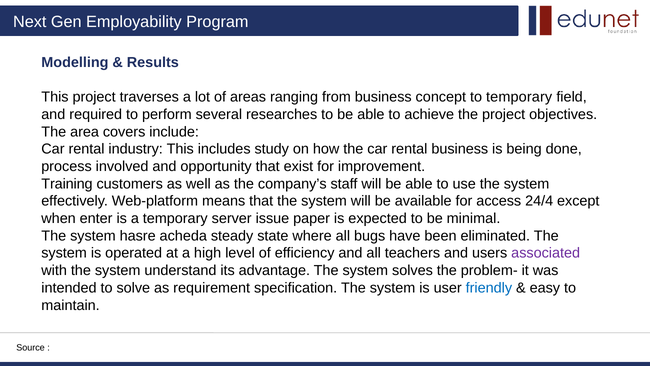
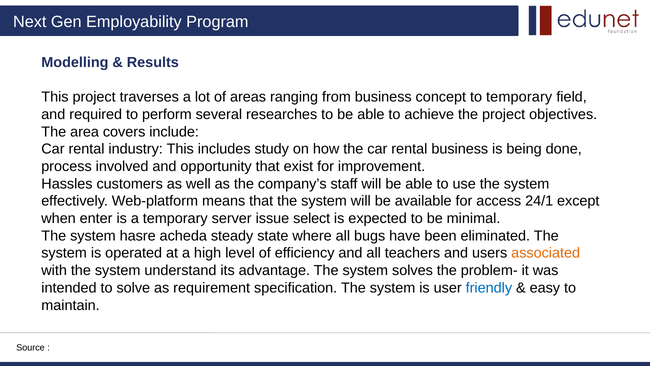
Training: Training -> Hassles
24/4: 24/4 -> 24/1
paper: paper -> select
associated colour: purple -> orange
